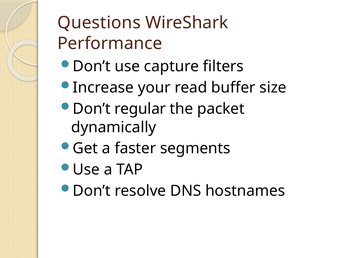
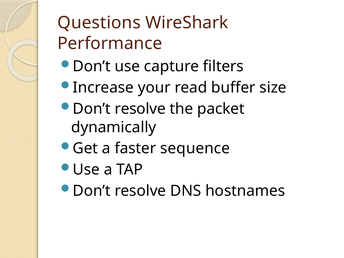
regular at (140, 109): regular -> resolve
segments: segments -> sequence
